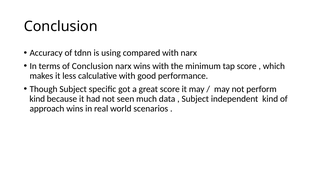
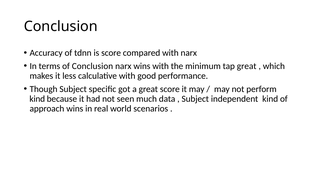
is using: using -> score
tap score: score -> great
